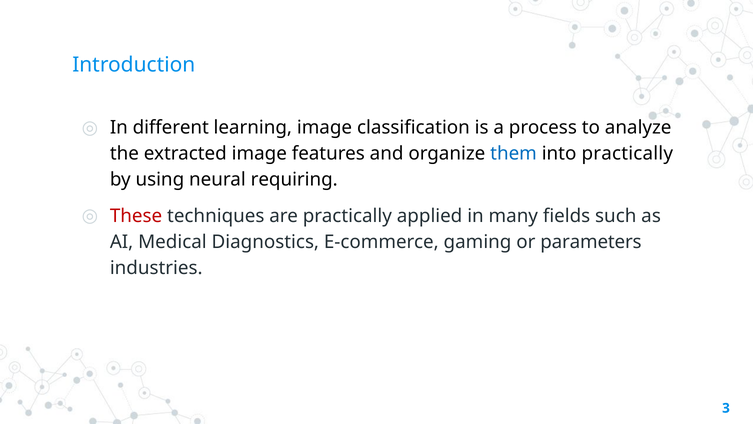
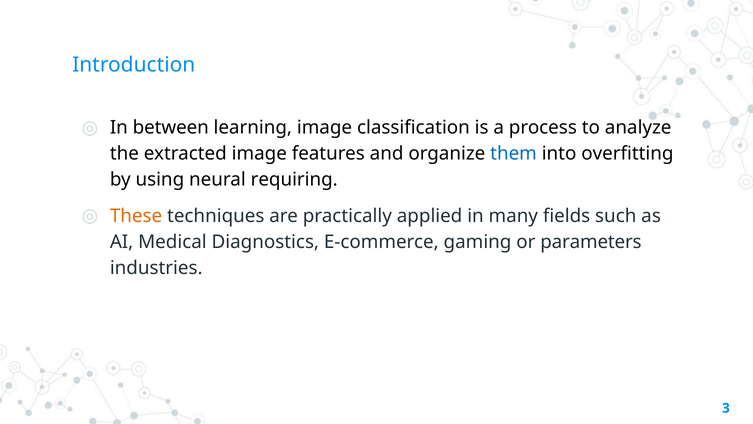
different: different -> between
into practically: practically -> overfitting
These colour: red -> orange
